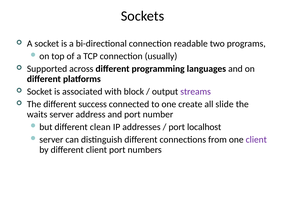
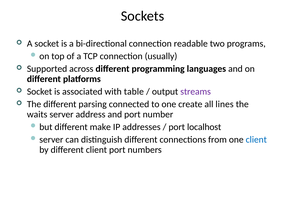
block: block -> table
success: success -> parsing
slide: slide -> lines
clean: clean -> make
client at (256, 140) colour: purple -> blue
